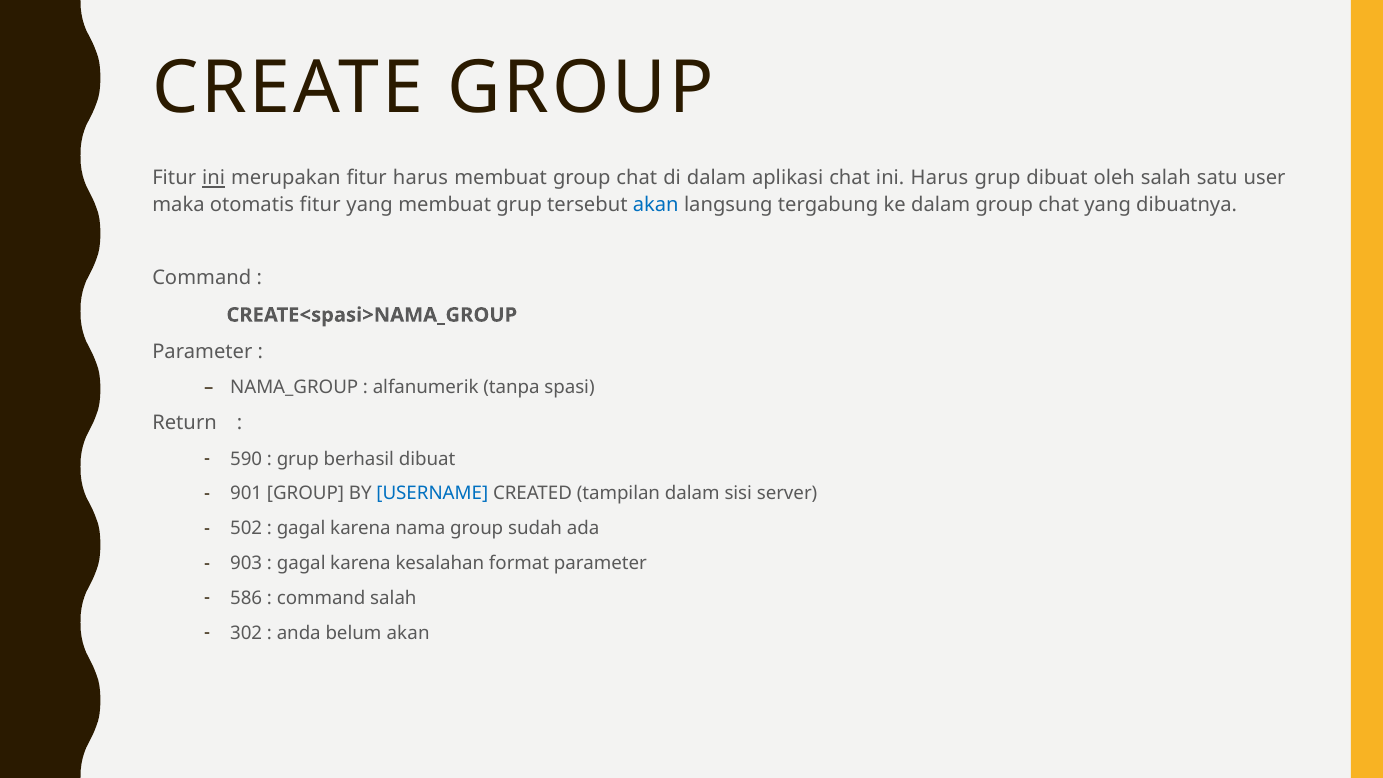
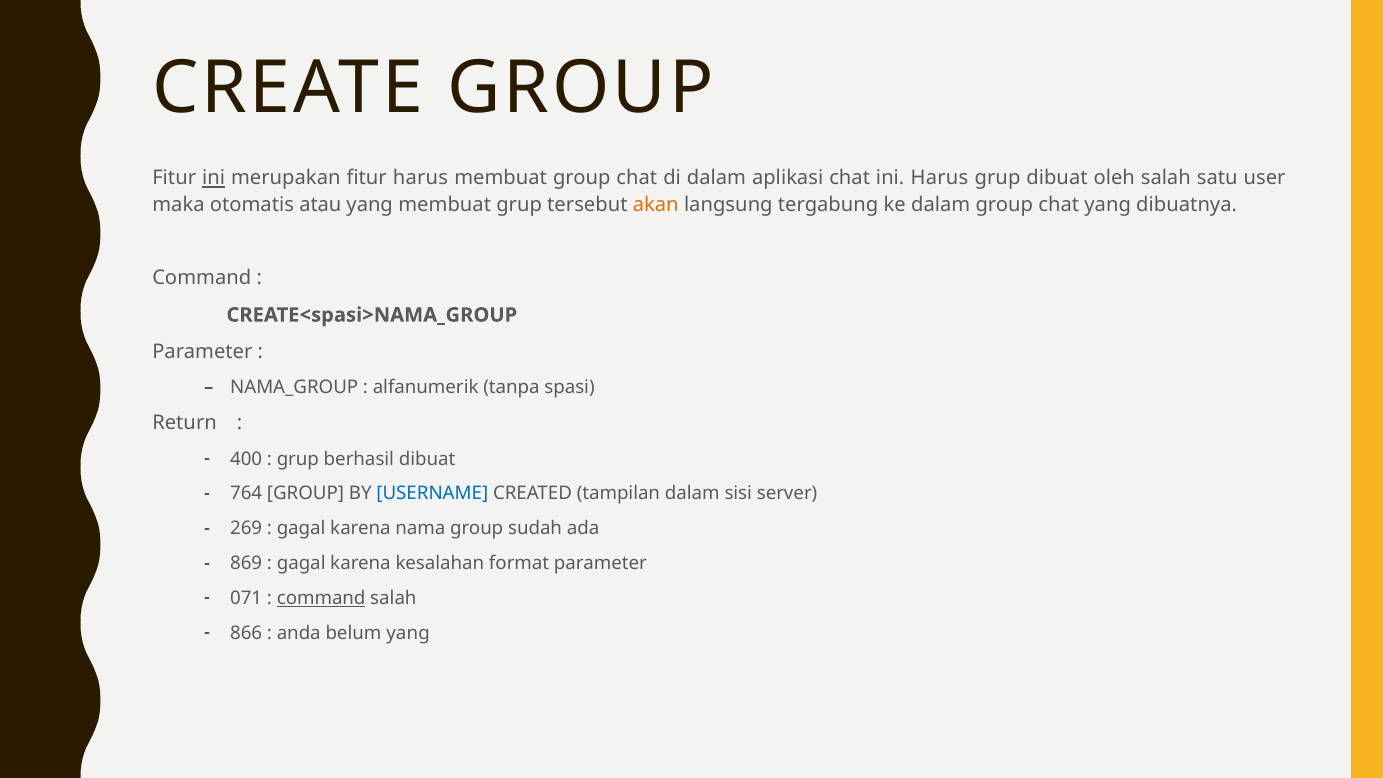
otomatis fitur: fitur -> atau
akan at (656, 205) colour: blue -> orange
590: 590 -> 400
901: 901 -> 764
502: 502 -> 269
903: 903 -> 869
586: 586 -> 071
command at (321, 598) underline: none -> present
302: 302 -> 866
belum akan: akan -> yang
